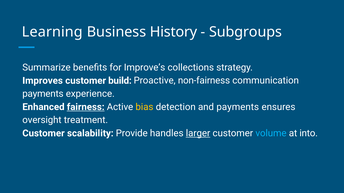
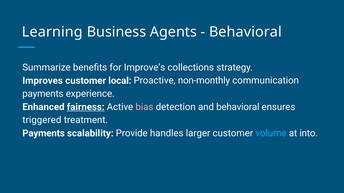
History: History -> Agents
Subgroups at (246, 32): Subgroups -> Behavioral
build: build -> local
non-fairness: non-fairness -> non-monthly
bias colour: yellow -> pink
and payments: payments -> behavioral
oversight: oversight -> triggered
Customer at (43, 134): Customer -> Payments
larger underline: present -> none
